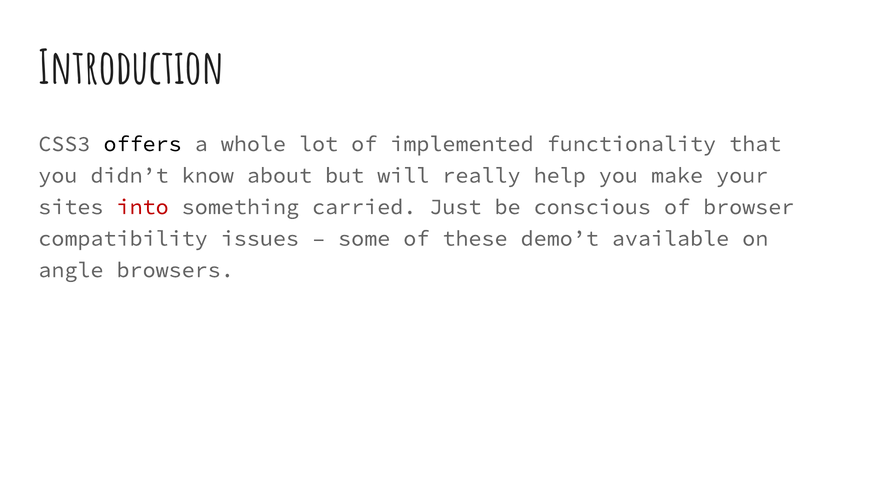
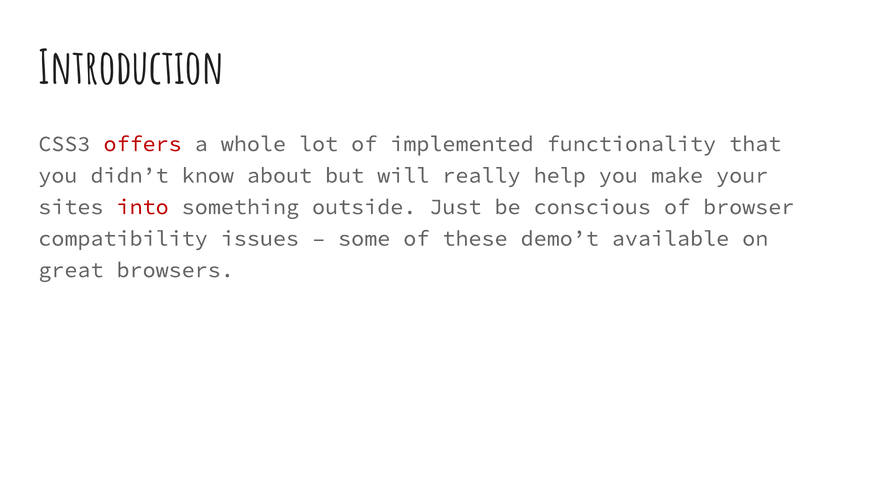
offers colour: black -> red
carried: carried -> outside
angle: angle -> great
